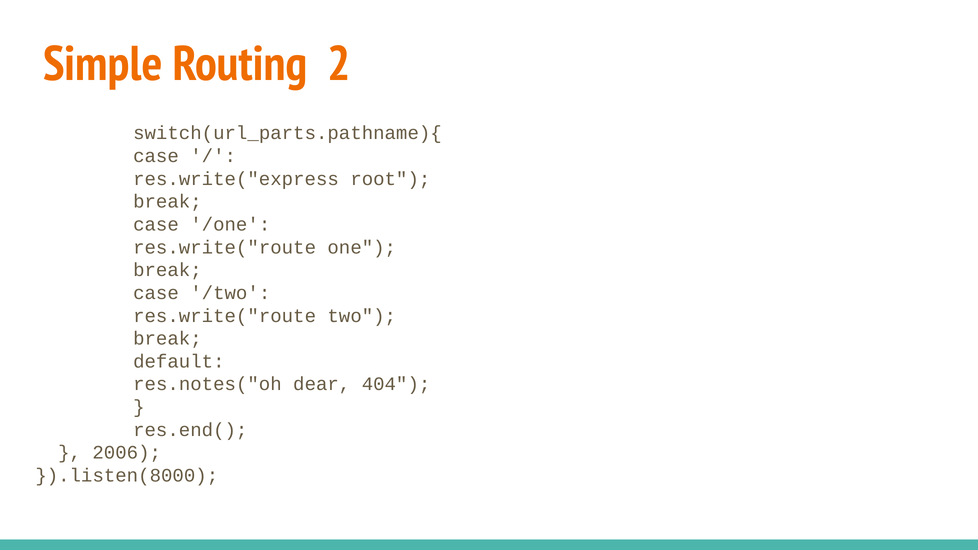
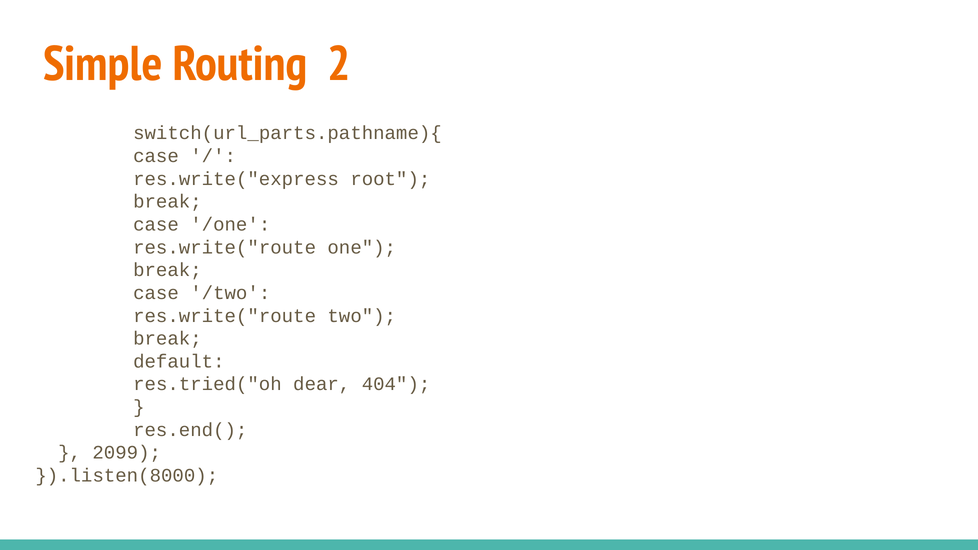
res.notes("oh: res.notes("oh -> res.tried("oh
2006: 2006 -> 2099
